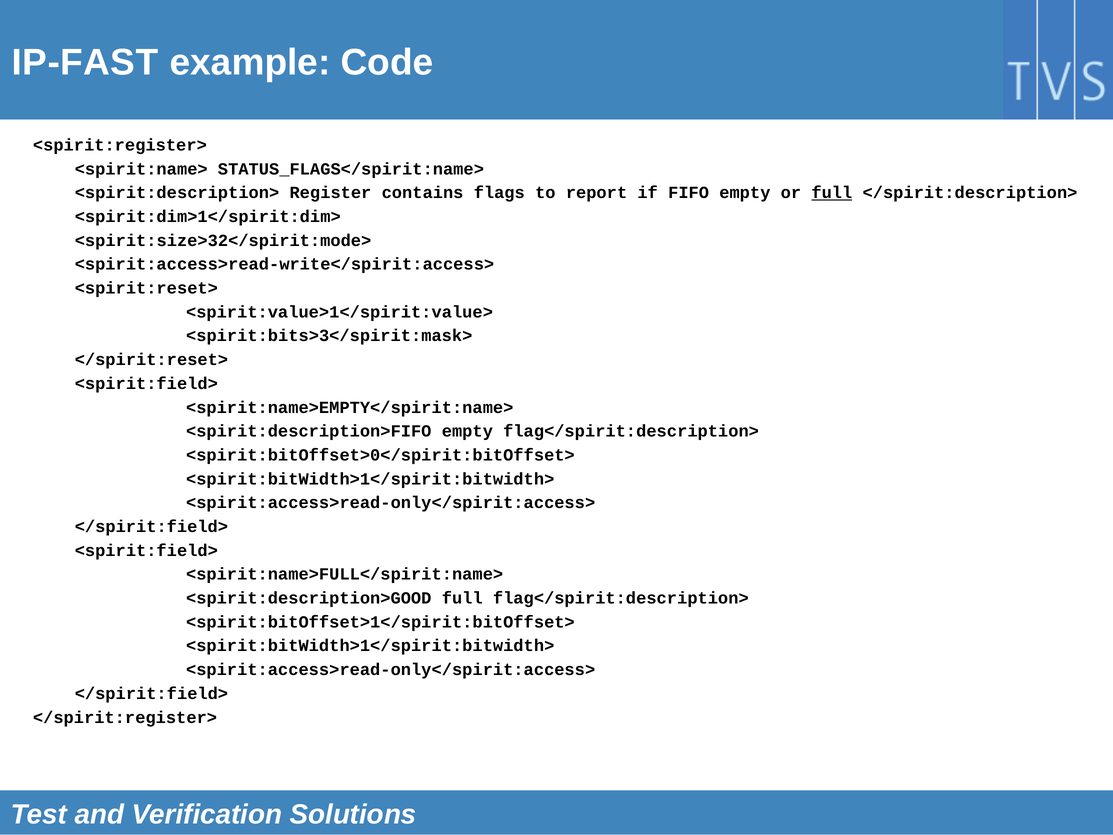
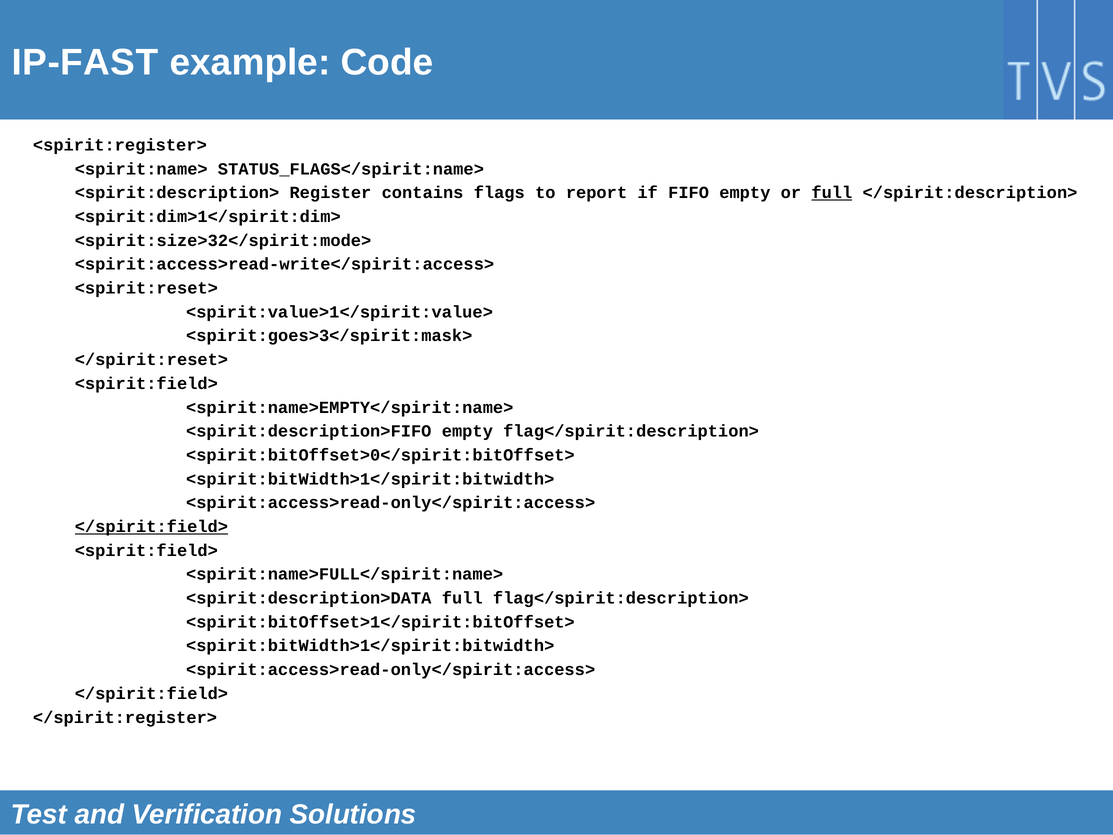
<spirit:bits>3</spirit:mask>: <spirit:bits>3</spirit:mask> -> <spirit:goes>3</spirit:mask>
</spirit:field> at (151, 526) underline: none -> present
<spirit:description>GOOD: <spirit:description>GOOD -> <spirit:description>DATA
